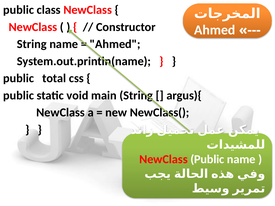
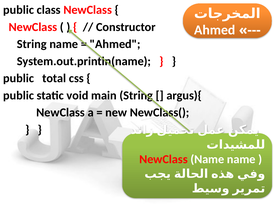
NewClass Public: Public -> Name
